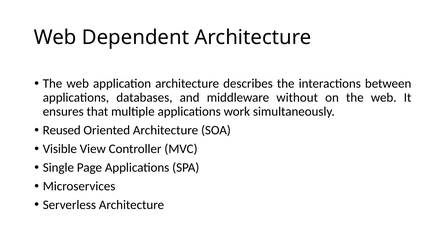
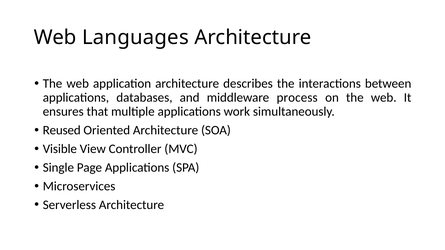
Dependent: Dependent -> Languages
without: without -> process
